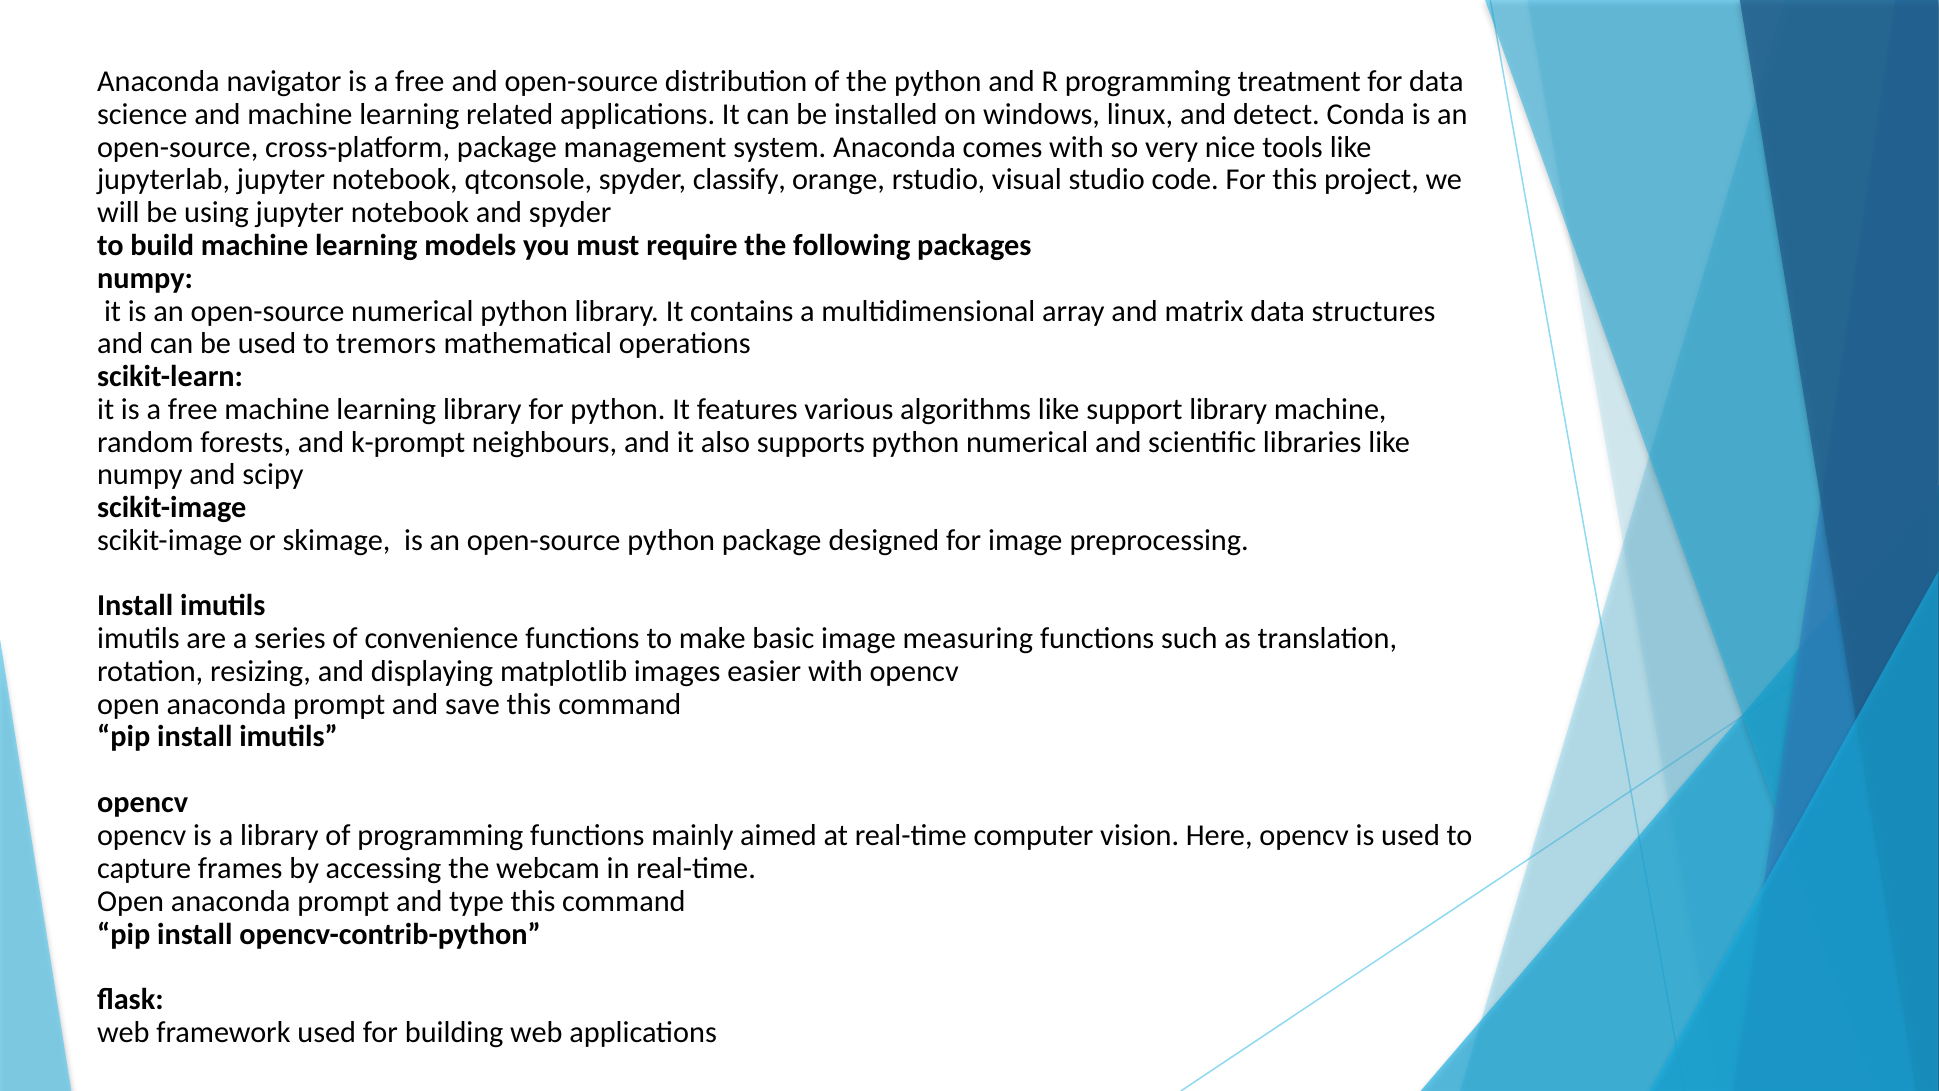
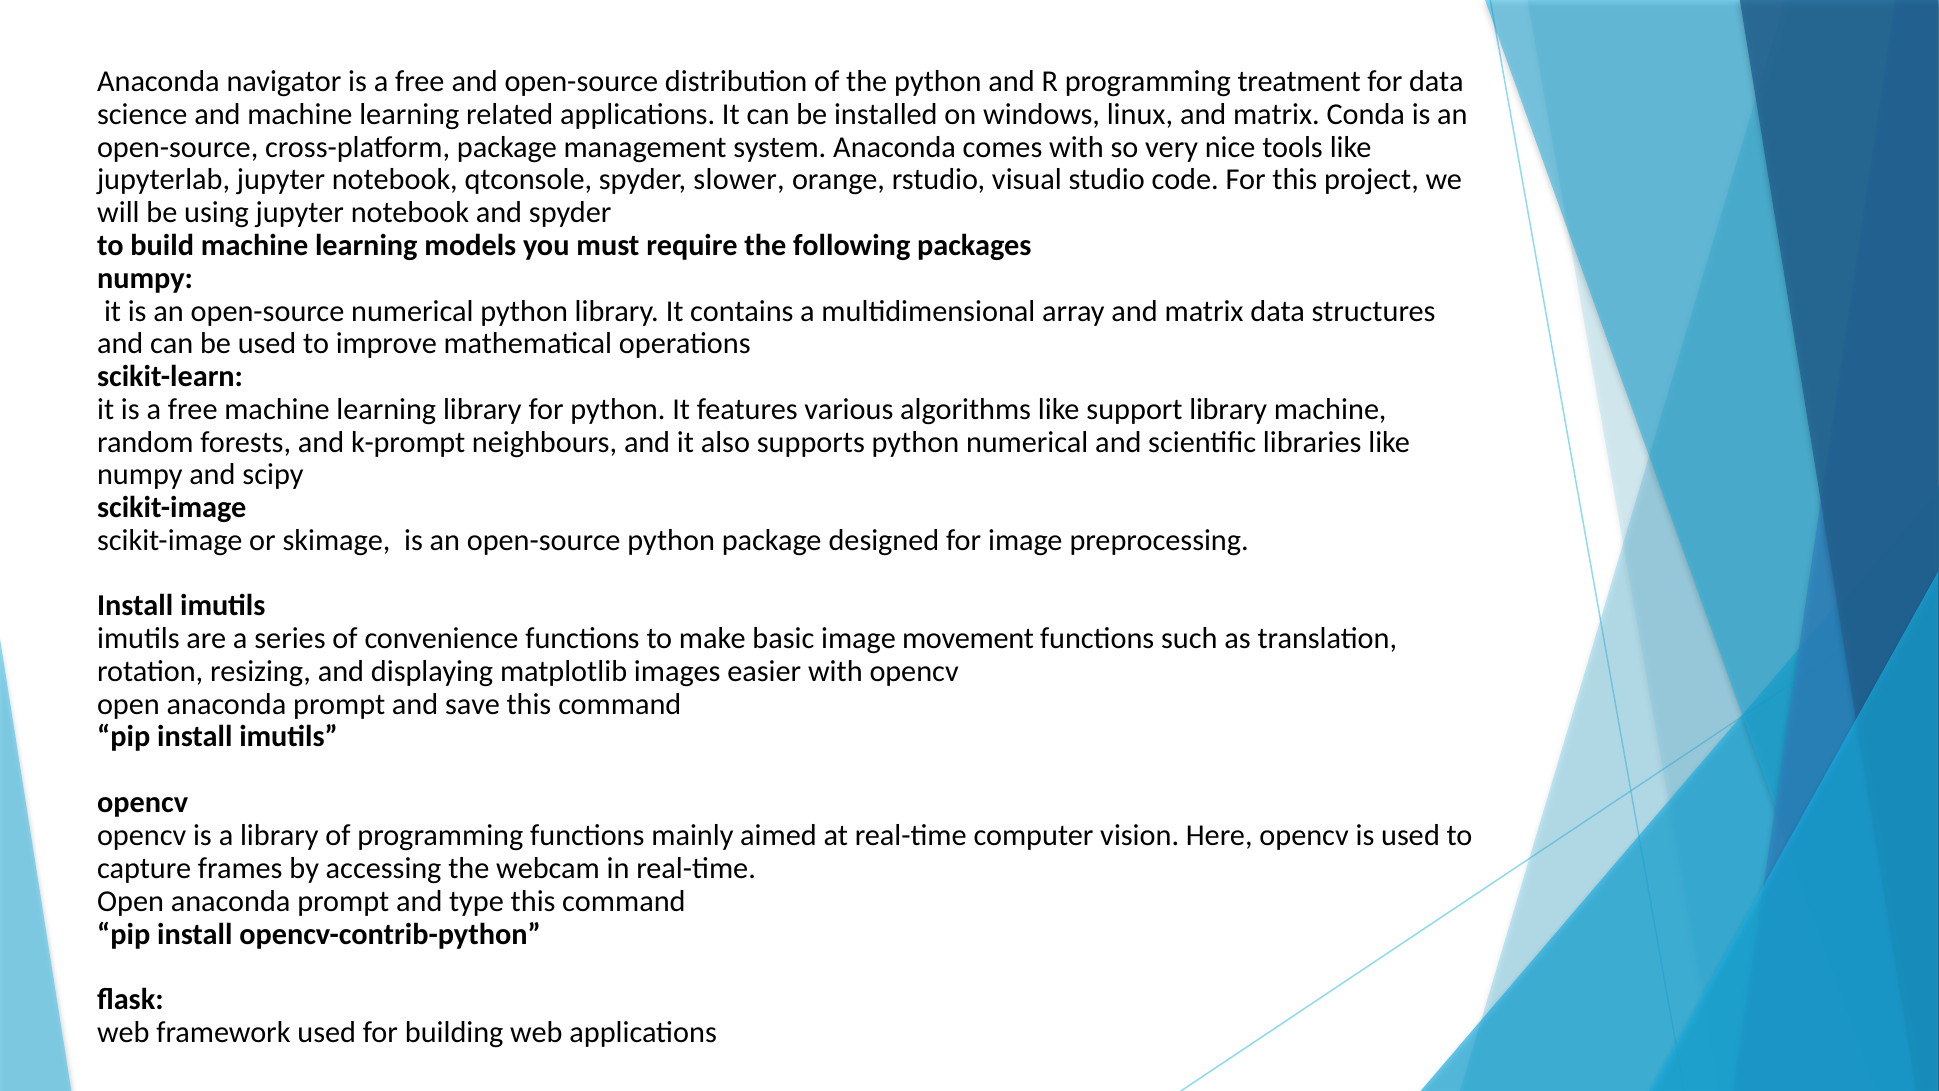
linux and detect: detect -> matrix
classify: classify -> slower
tremors: tremors -> improve
measuring: measuring -> movement
